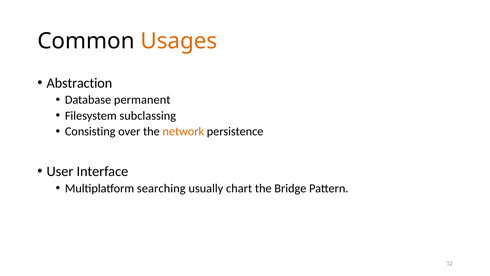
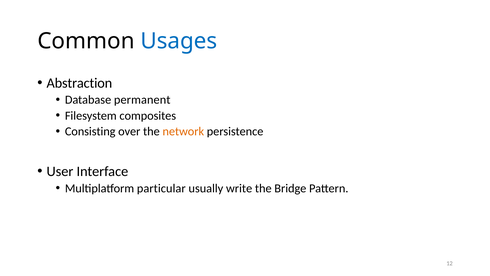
Usages colour: orange -> blue
subclassing: subclassing -> composites
searching: searching -> particular
chart: chart -> write
